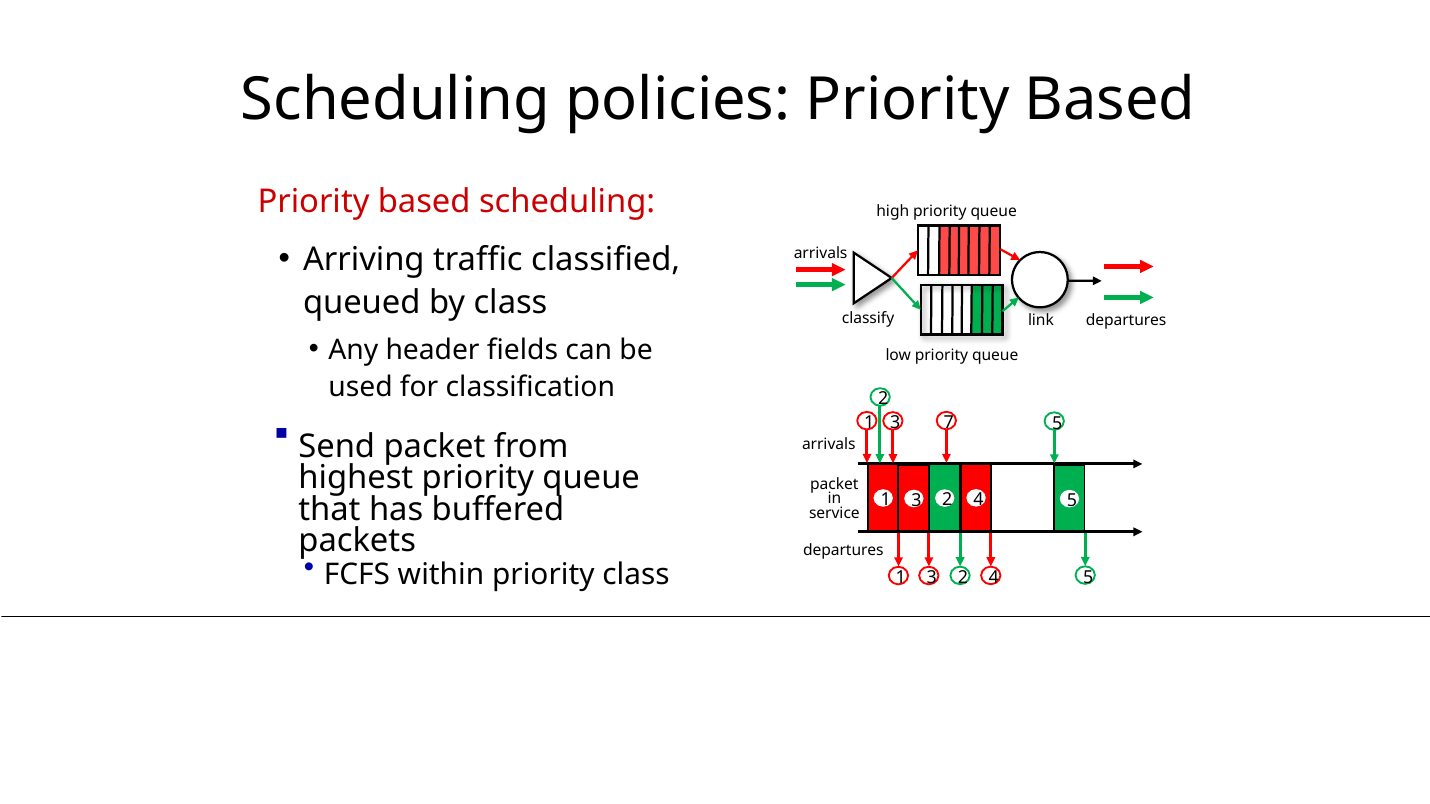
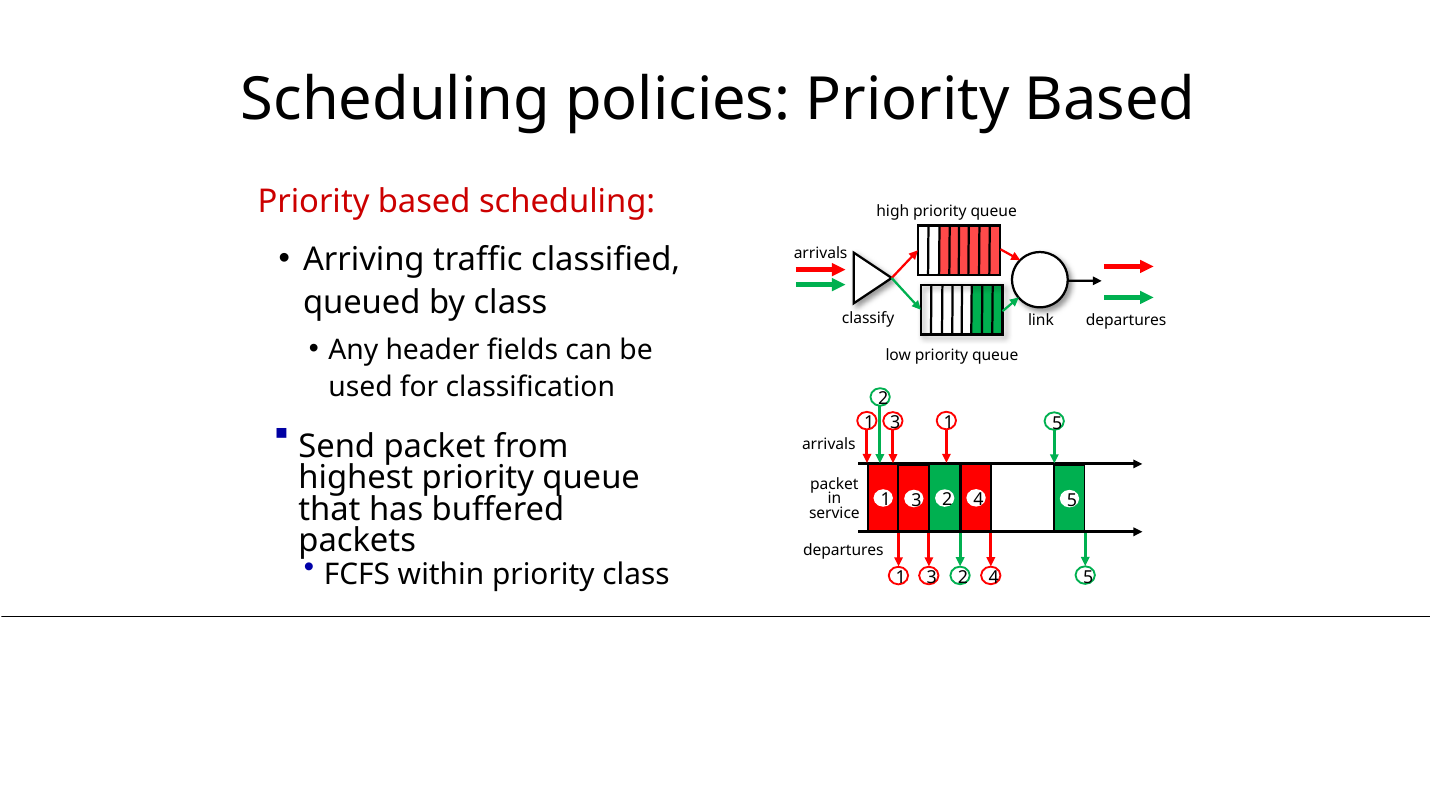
3 7: 7 -> 1
